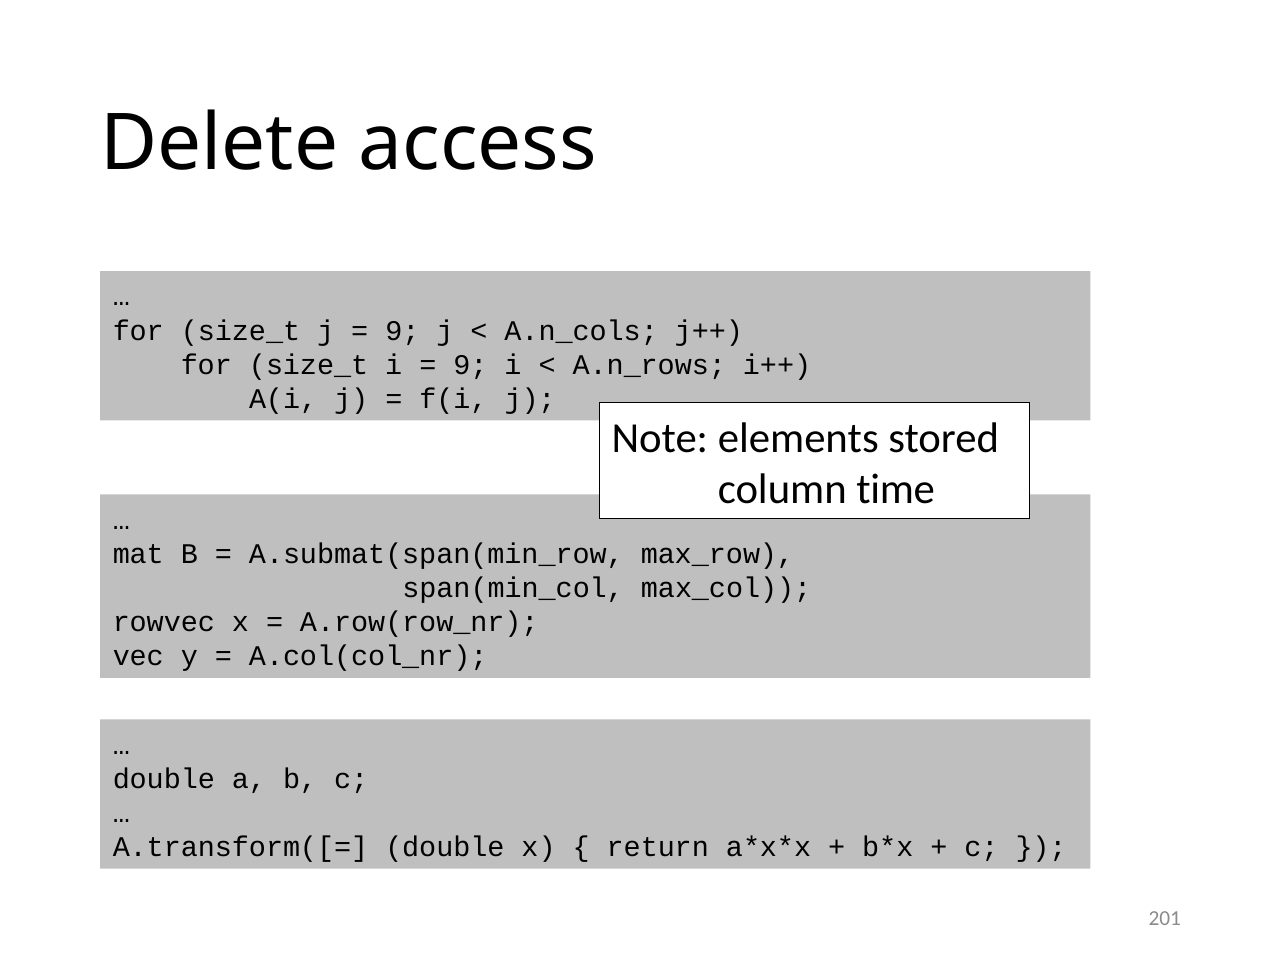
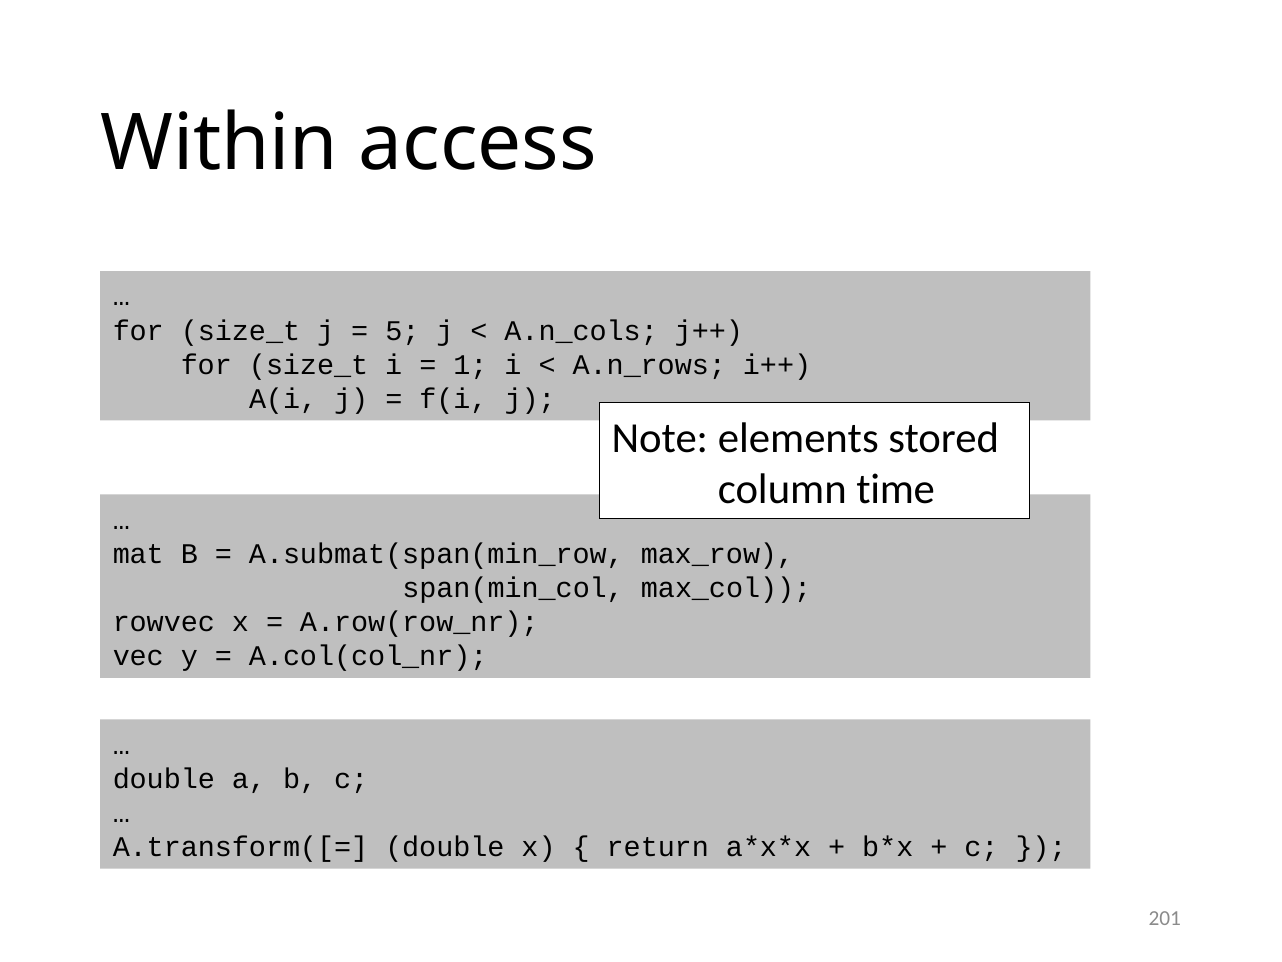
Delete: Delete -> Within
9 at (402, 330): 9 -> 5
9 at (470, 365): 9 -> 1
